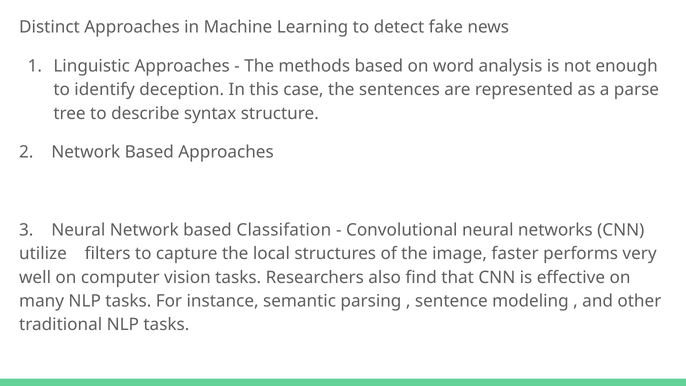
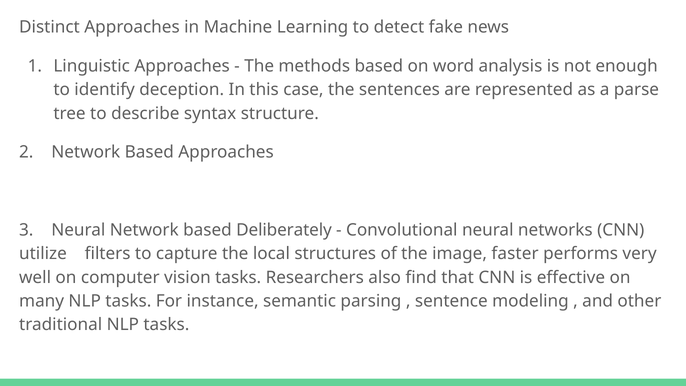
Classifation: Classifation -> Deliberately
